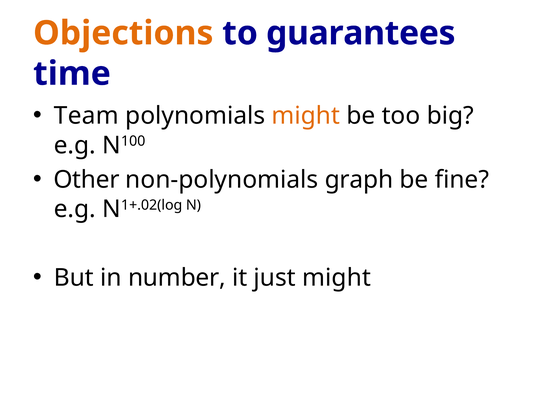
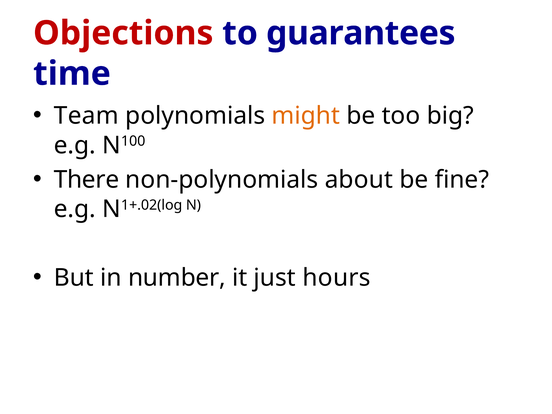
Objections colour: orange -> red
Other: Other -> There
graph: graph -> about
just might: might -> hours
